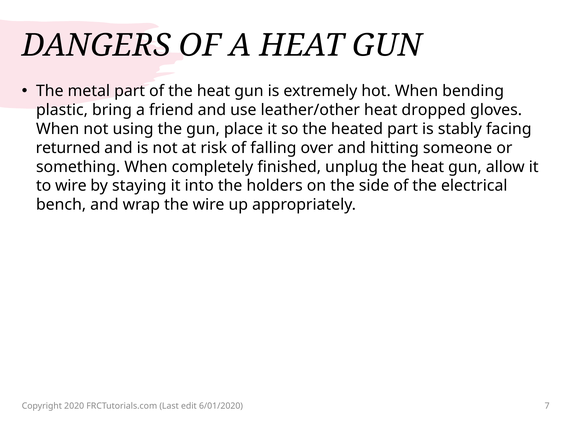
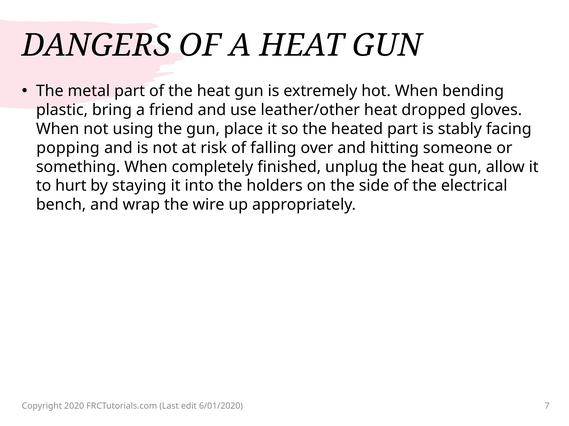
returned: returned -> popping
to wire: wire -> hurt
